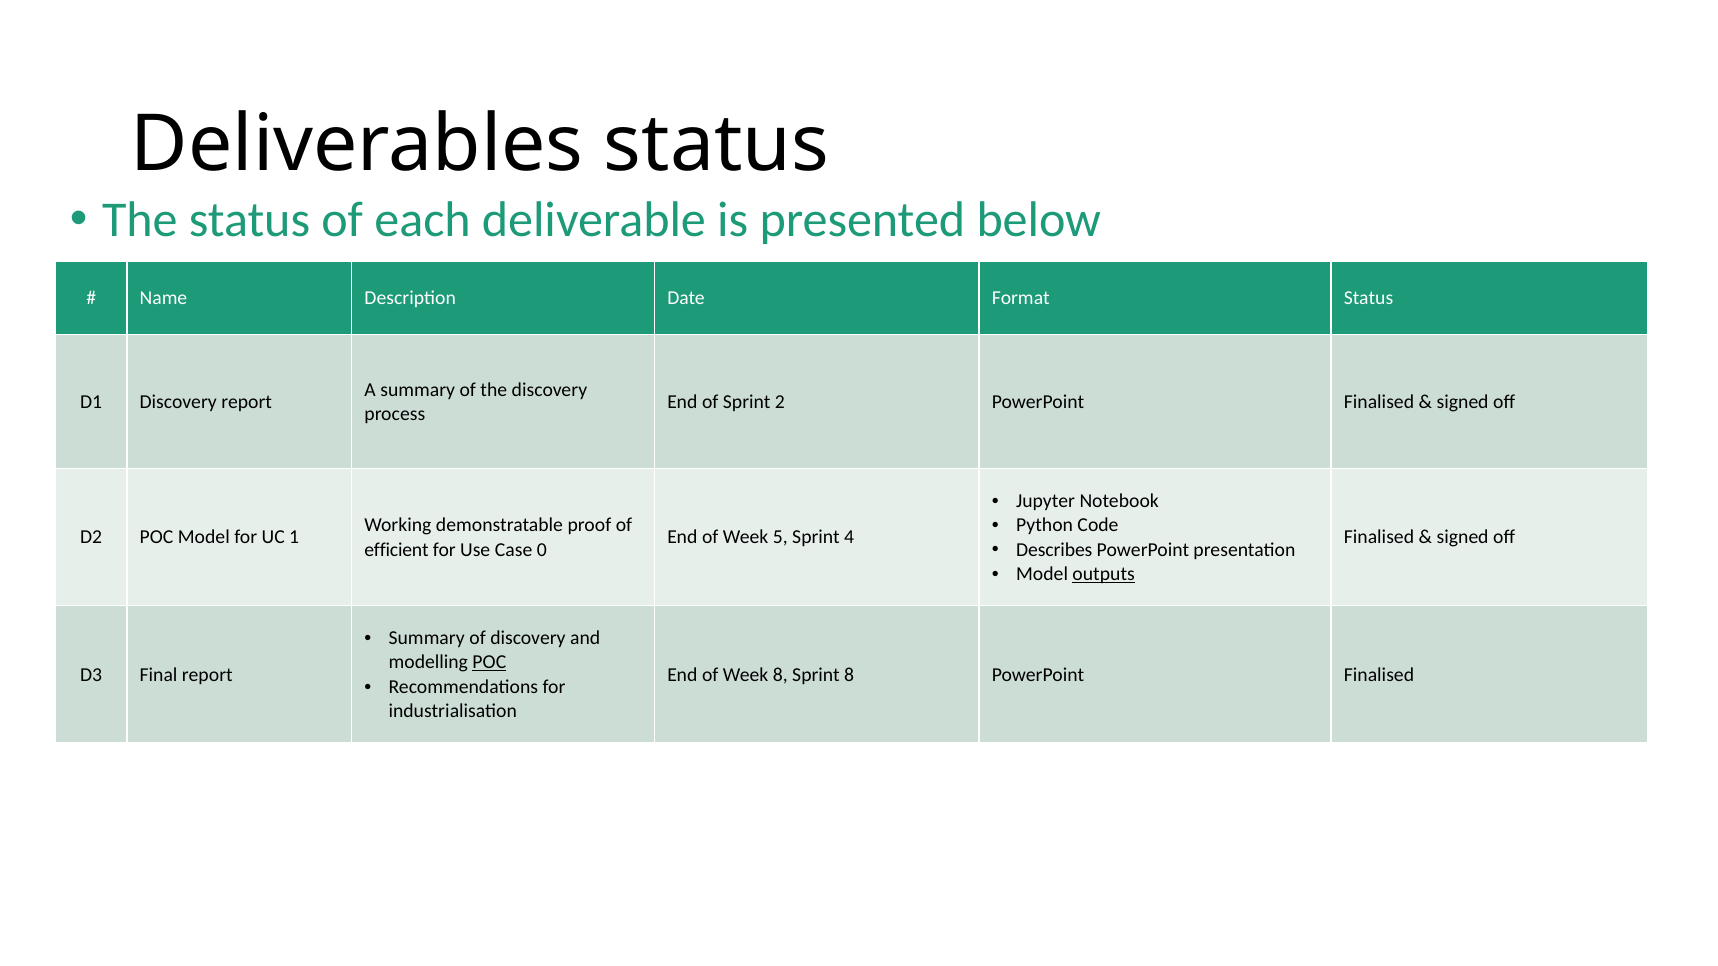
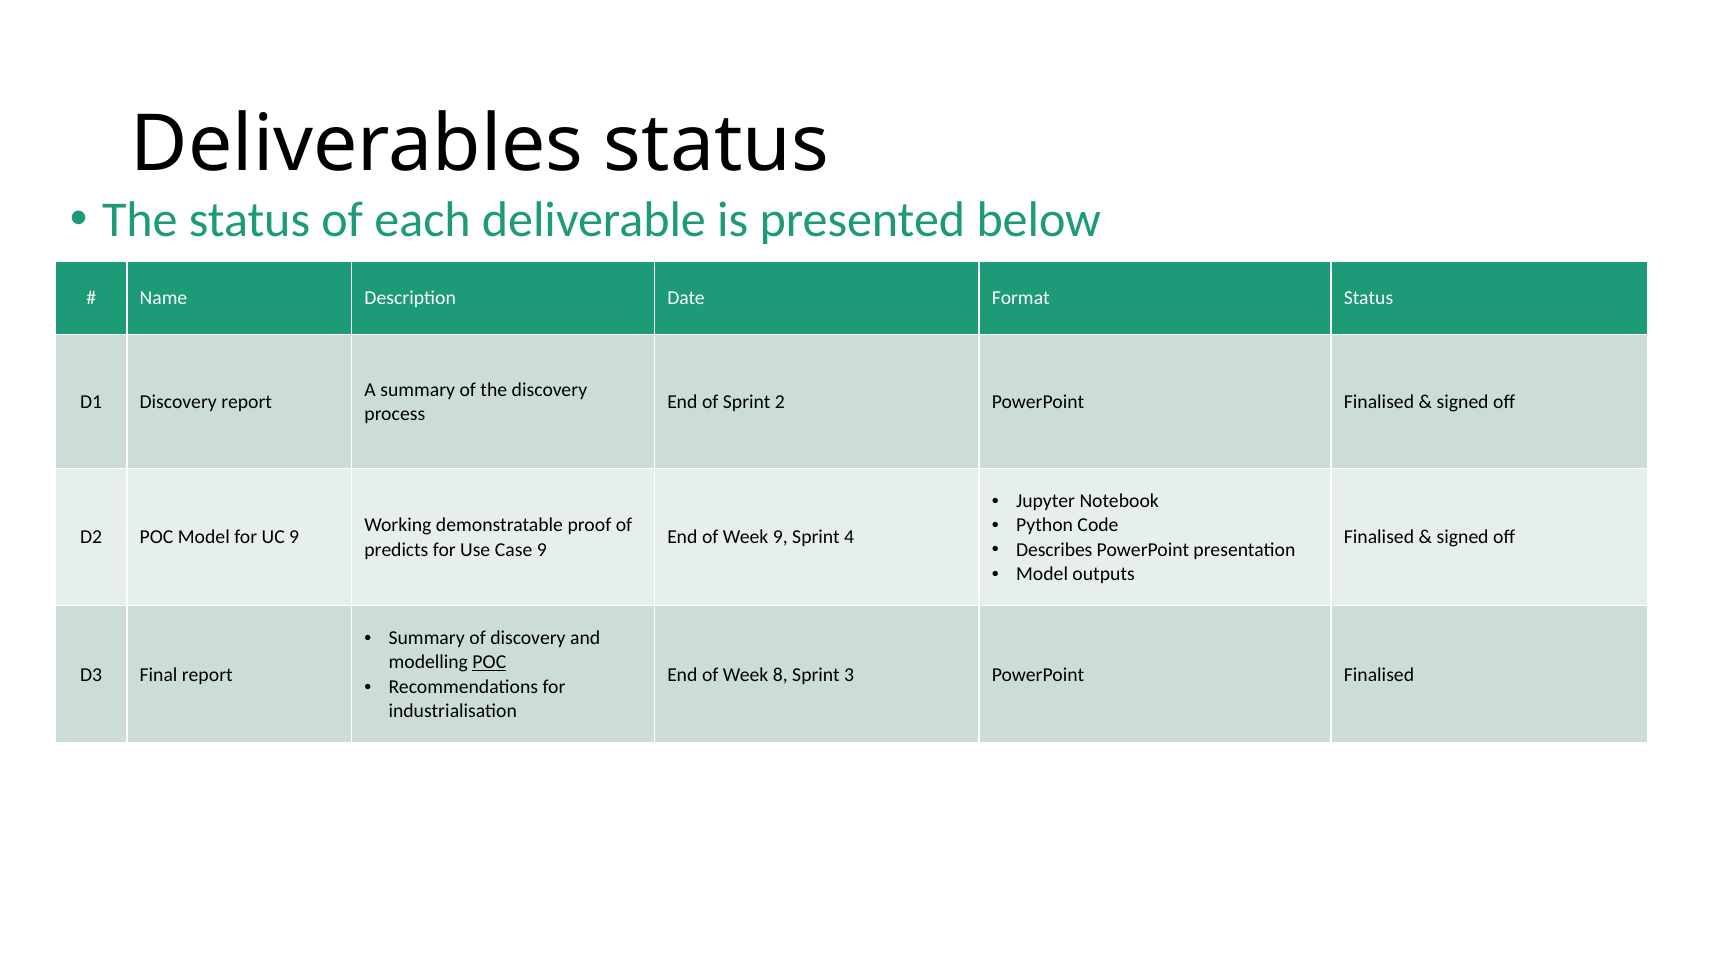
UC 1: 1 -> 9
Week 5: 5 -> 9
efficient: efficient -> predicts
Case 0: 0 -> 9
outputs underline: present -> none
Sprint 8: 8 -> 3
